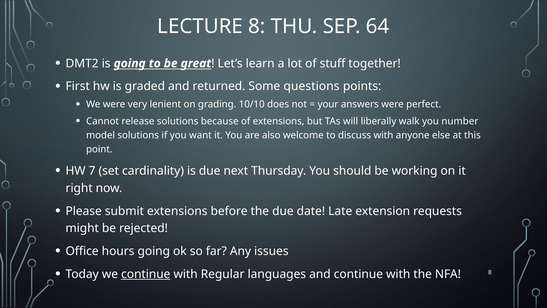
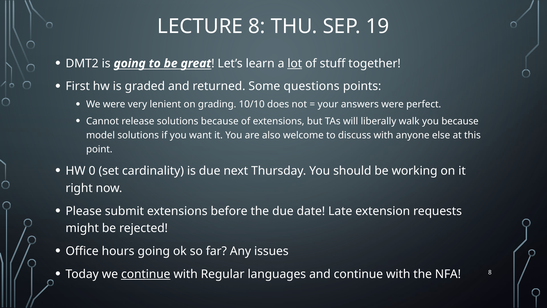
64: 64 -> 19
lot underline: none -> present
you number: number -> because
7: 7 -> 0
